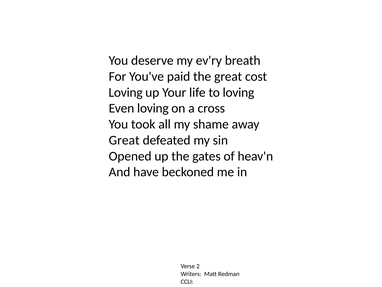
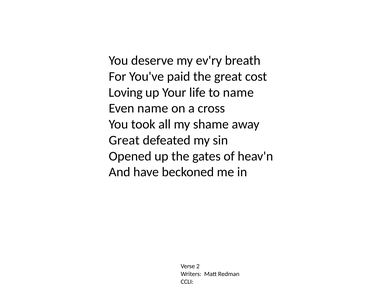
to loving: loving -> name
Even loving: loving -> name
